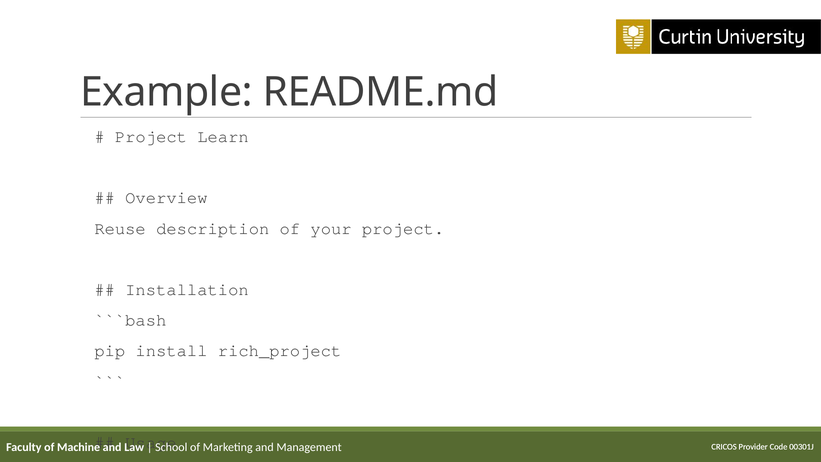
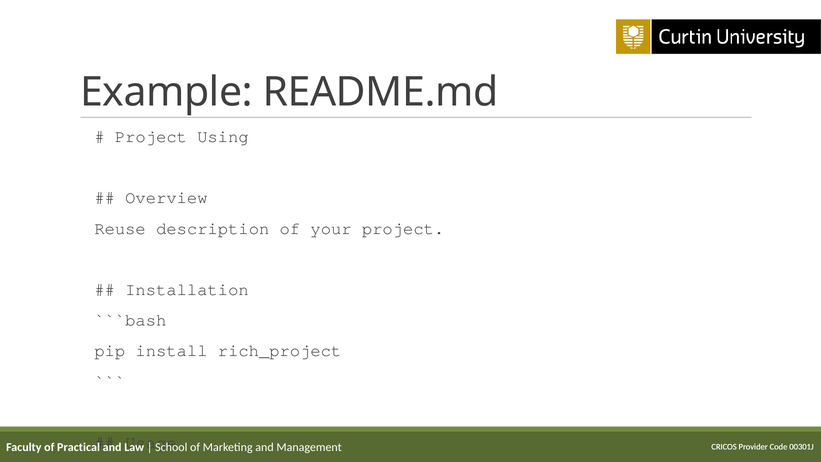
Learn: Learn -> Using
Machine: Machine -> Practical
